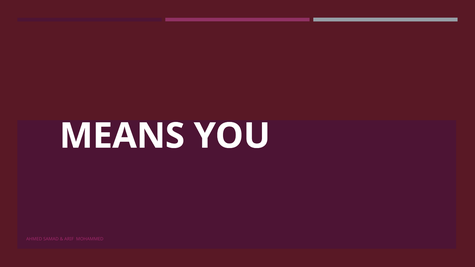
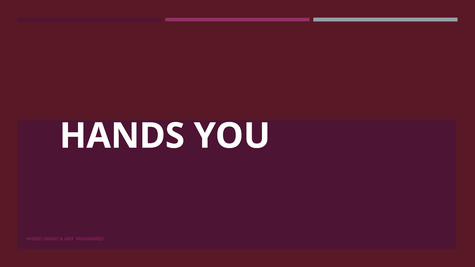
MEANS: MEANS -> HANDS
